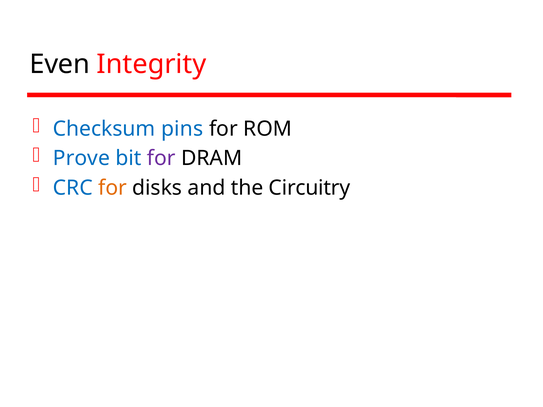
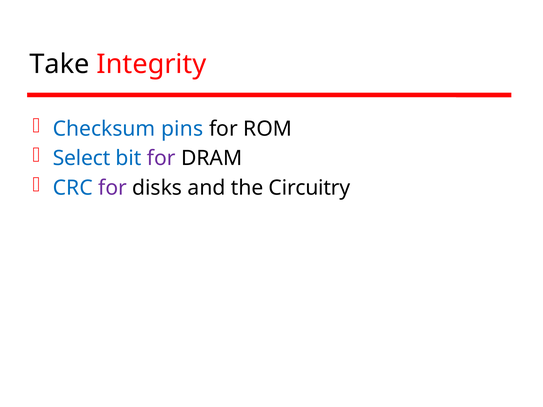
Even: Even -> Take
Prove: Prove -> Select
for at (112, 188) colour: orange -> purple
